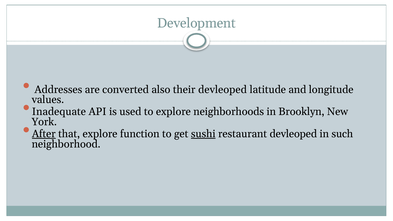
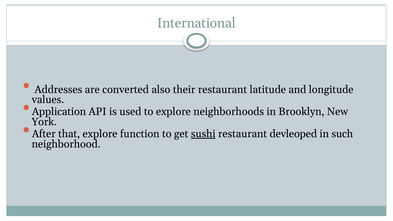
Development: Development -> International
their devleoped: devleoped -> restaurant
Inadequate: Inadequate -> Application
After underline: present -> none
